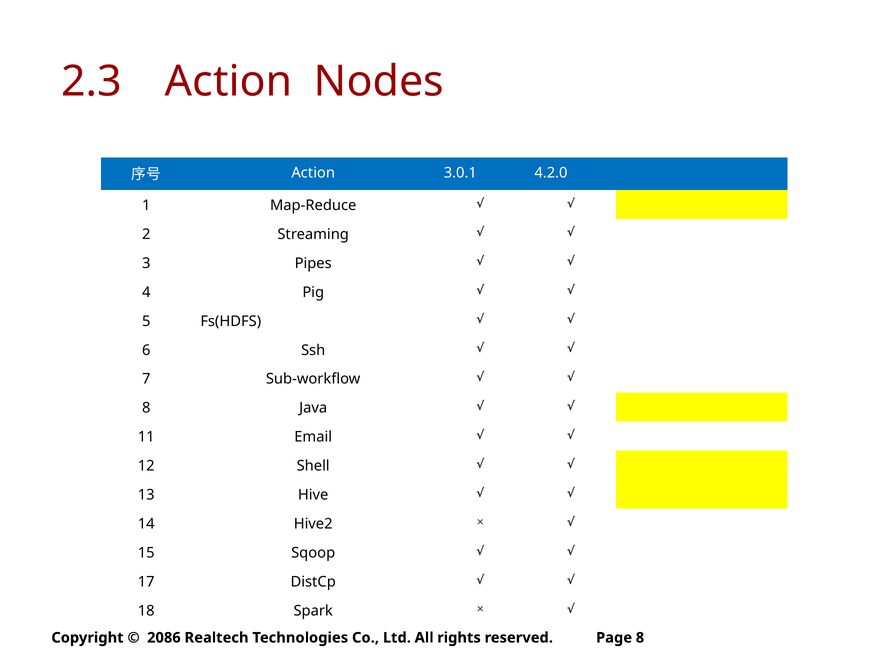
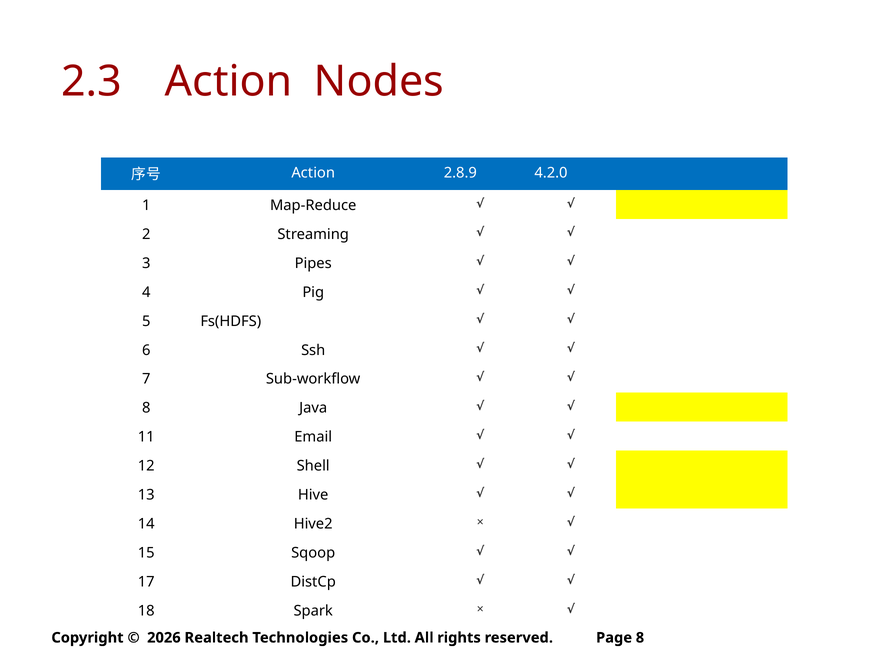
3.0.1: 3.0.1 -> 2.8.9
2086: 2086 -> 2026
